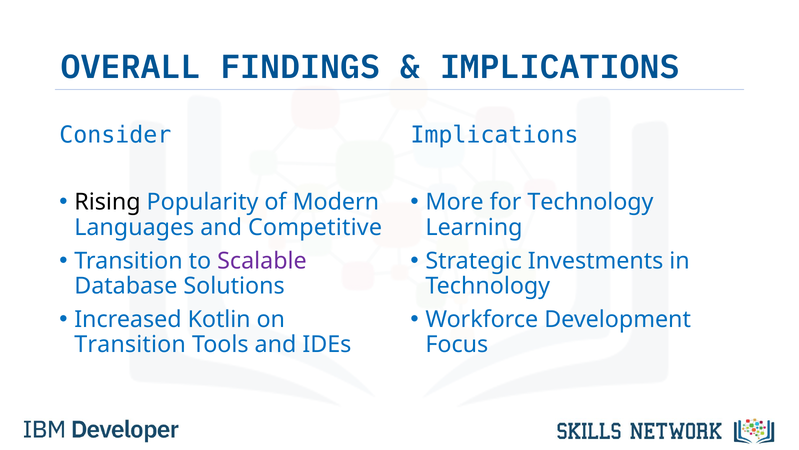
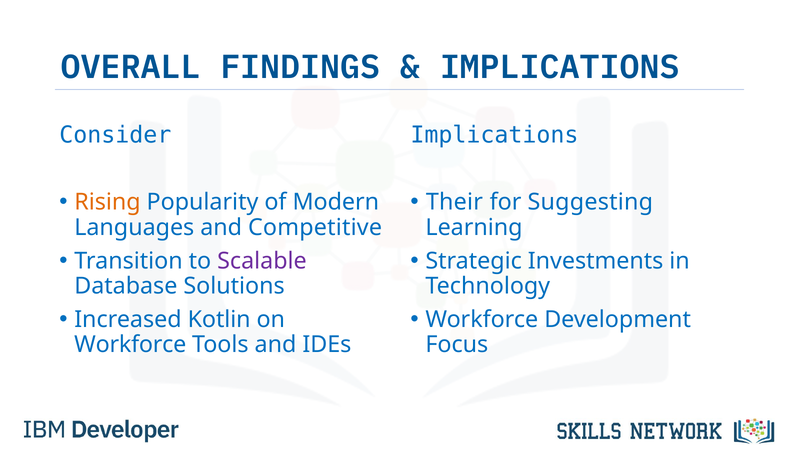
Rising colour: black -> orange
More: More -> Their
for Technology: Technology -> Suggesting
Transition at (130, 344): Transition -> Workforce
